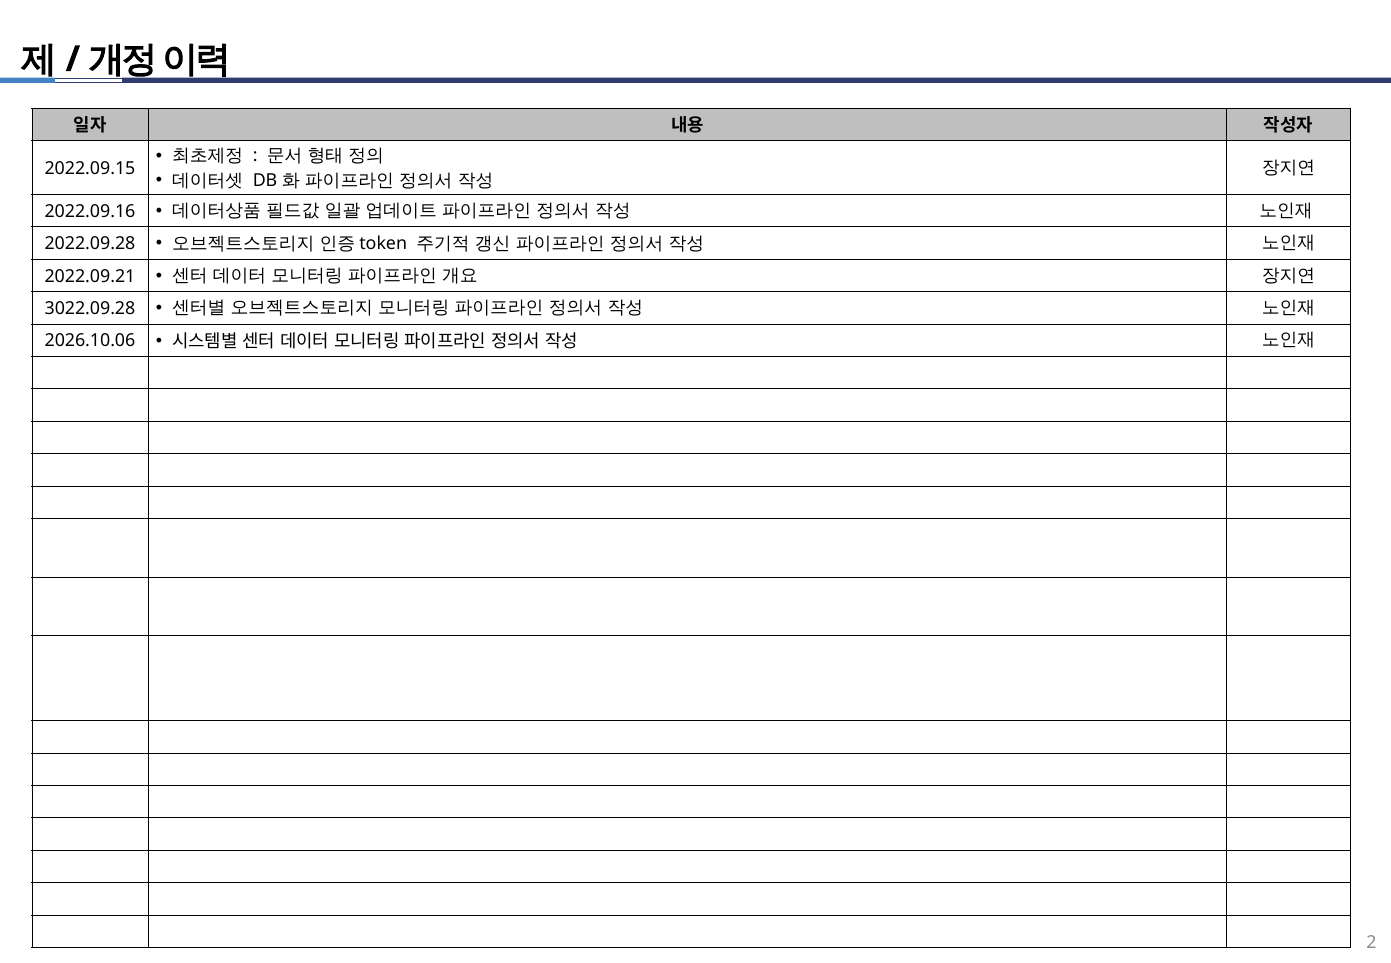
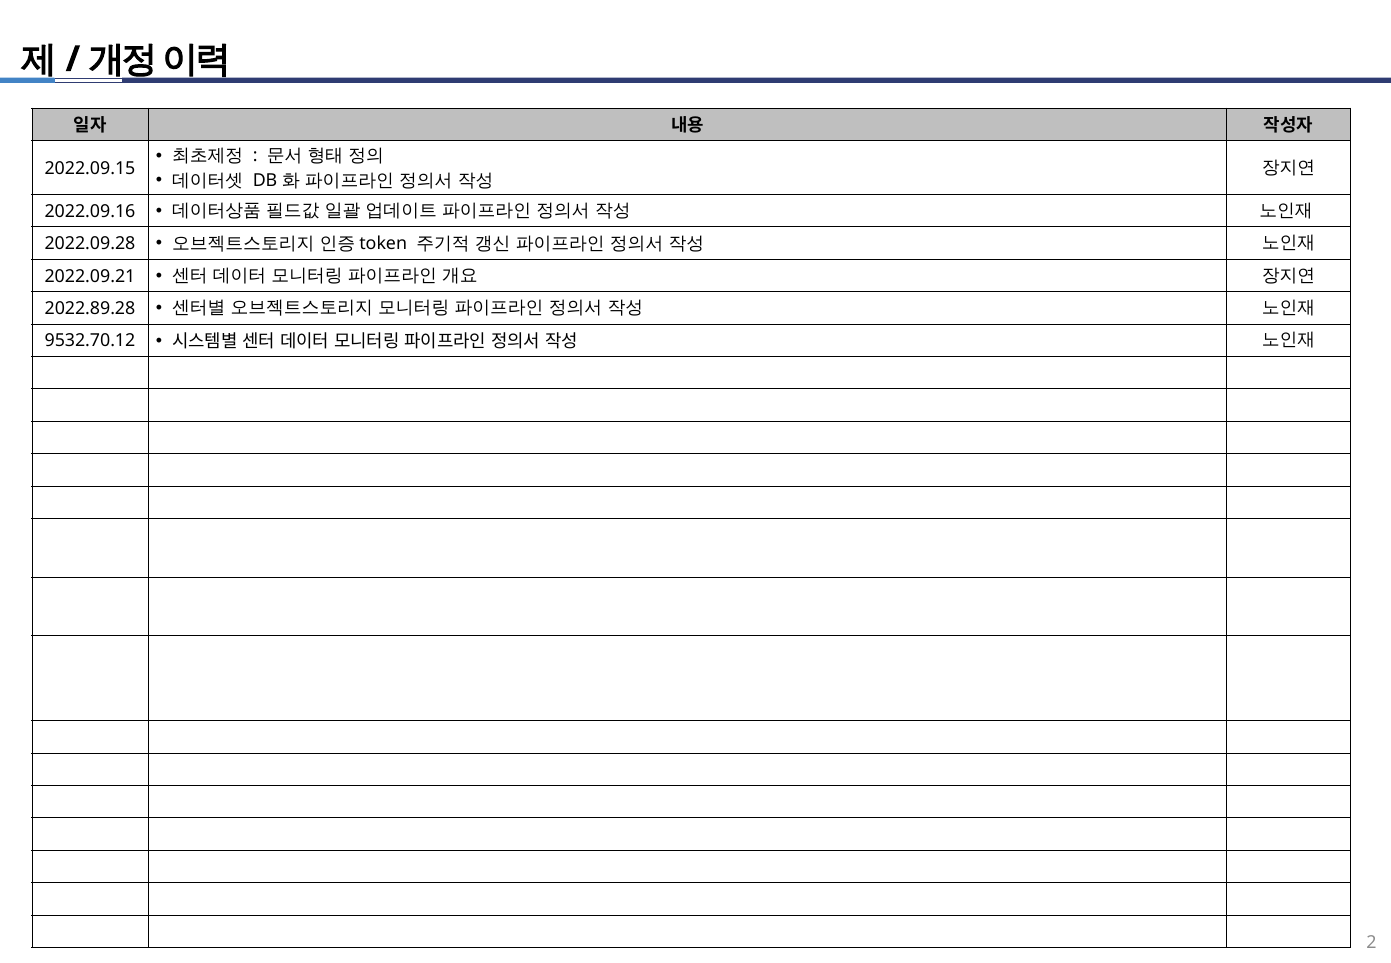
3022.09.28: 3022.09.28 -> 2022.89.28
2026.10.06: 2026.10.06 -> 9532.70.12
